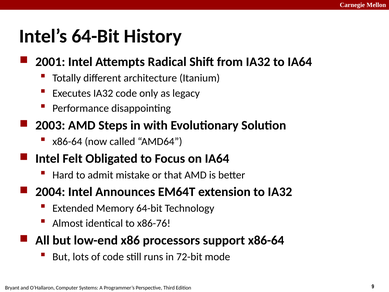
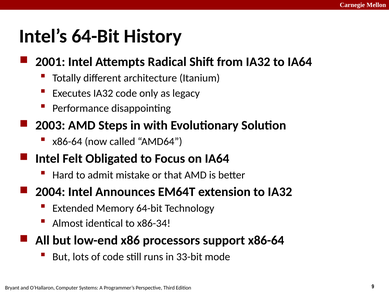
x86-76: x86-76 -> x86-34
72-bit: 72-bit -> 33-bit
